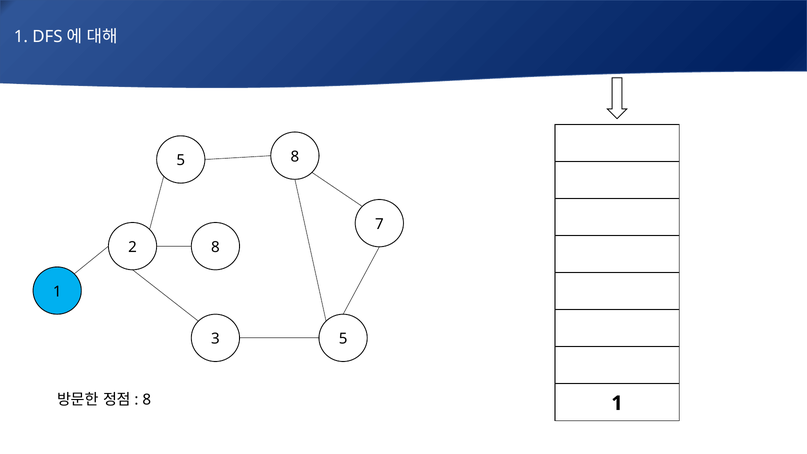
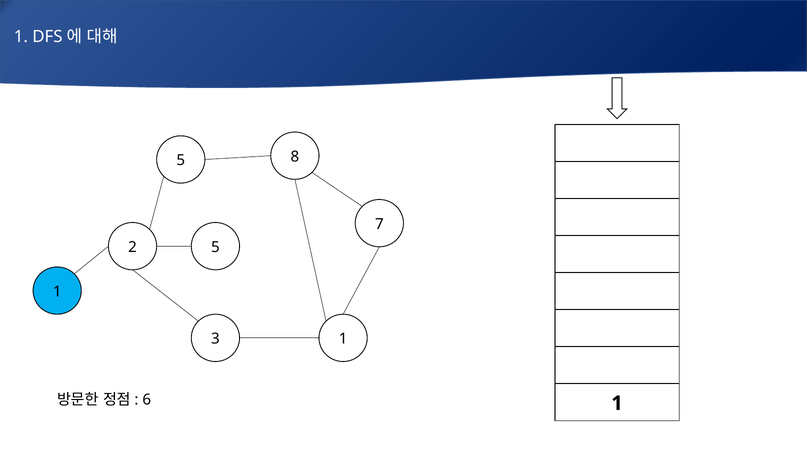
2 8: 8 -> 5
3 5: 5 -> 1
8 at (147, 400): 8 -> 6
